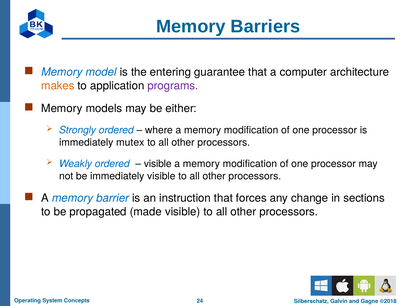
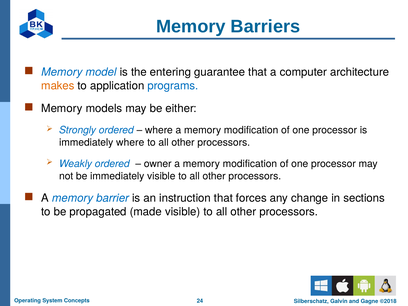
programs colour: purple -> blue
immediately mutex: mutex -> where
visible at (158, 164): visible -> owner
